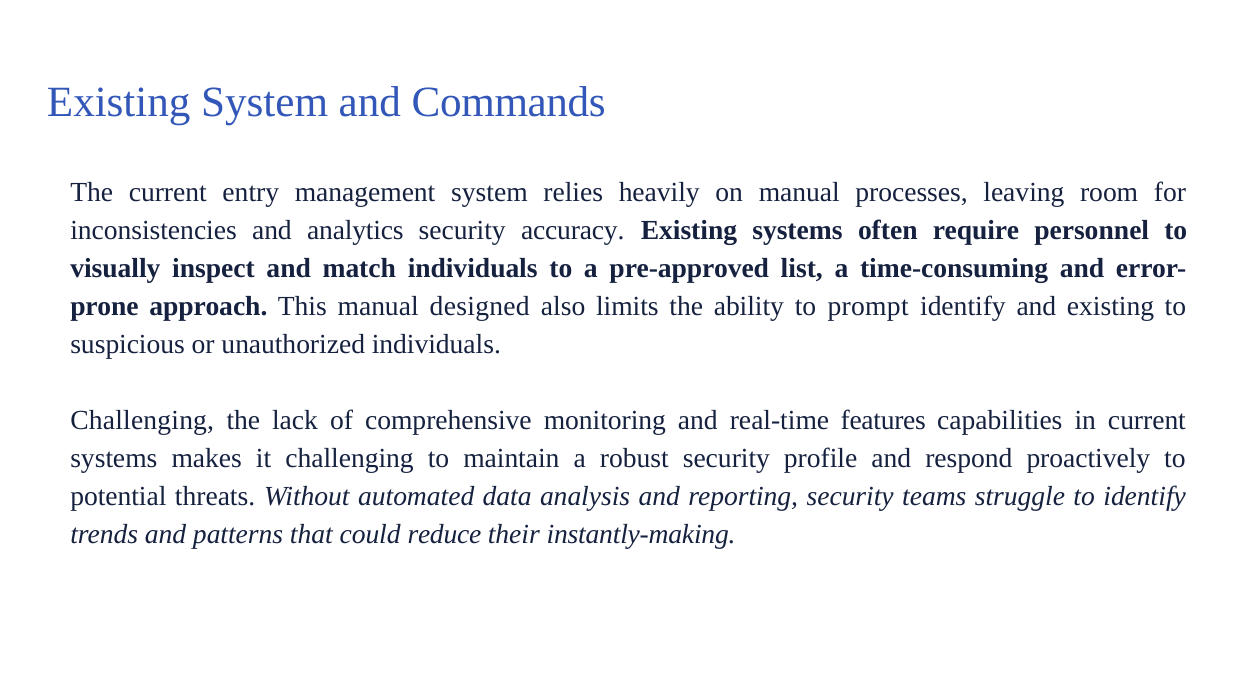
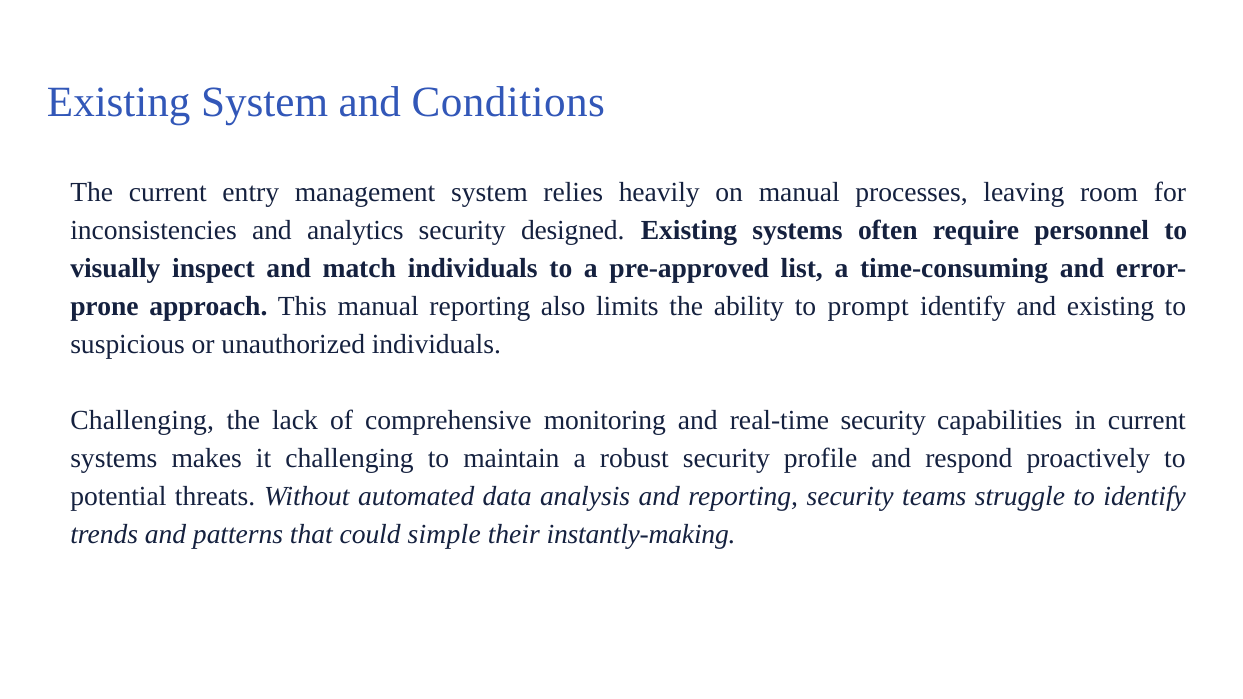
Commands: Commands -> Conditions
accuracy: accuracy -> designed
manual designed: designed -> reporting
real-time features: features -> security
reduce: reduce -> simple
